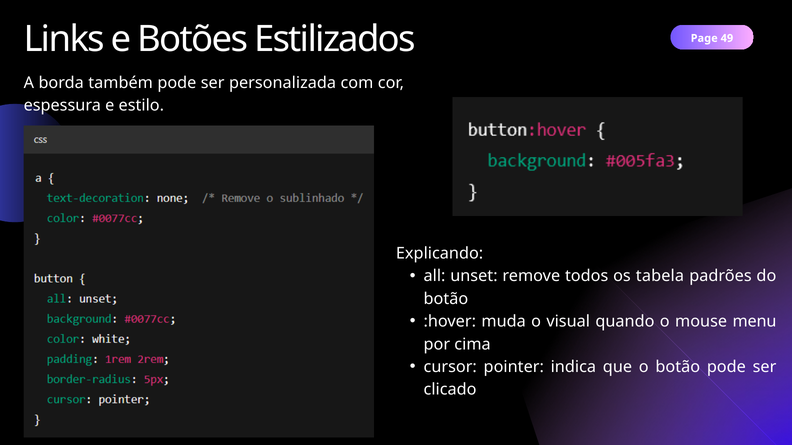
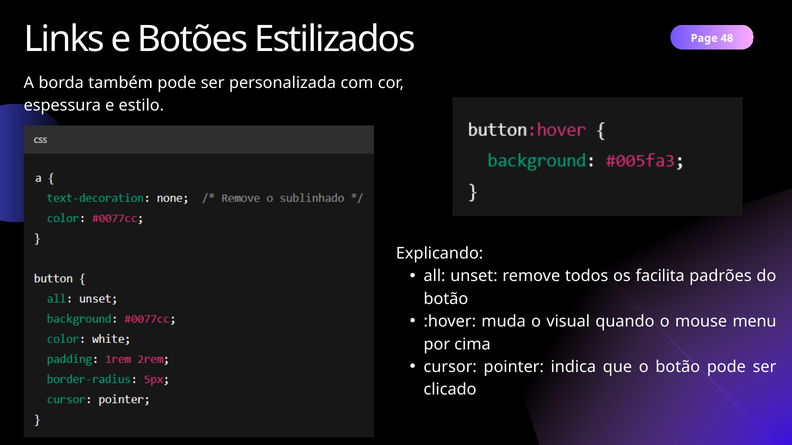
49: 49 -> 48
tabela: tabela -> facilita
